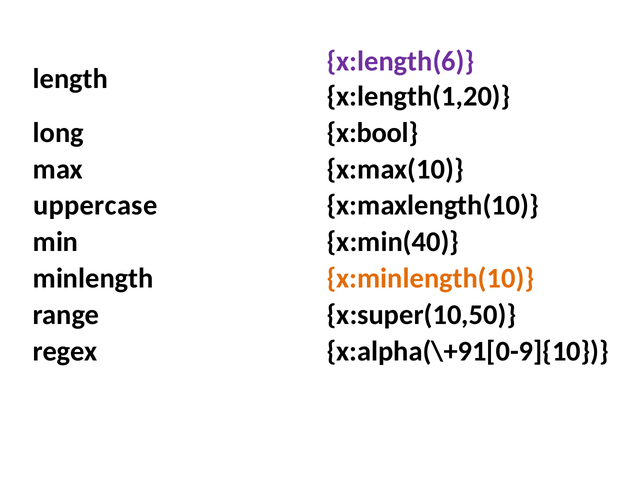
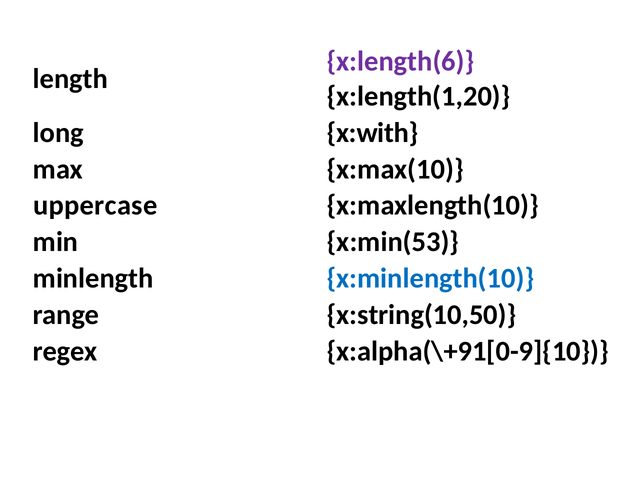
x:bool: x:bool -> x:with
x:min(40: x:min(40 -> x:min(53
x:minlength(10 colour: orange -> blue
x:super(10,50: x:super(10,50 -> x:string(10,50
